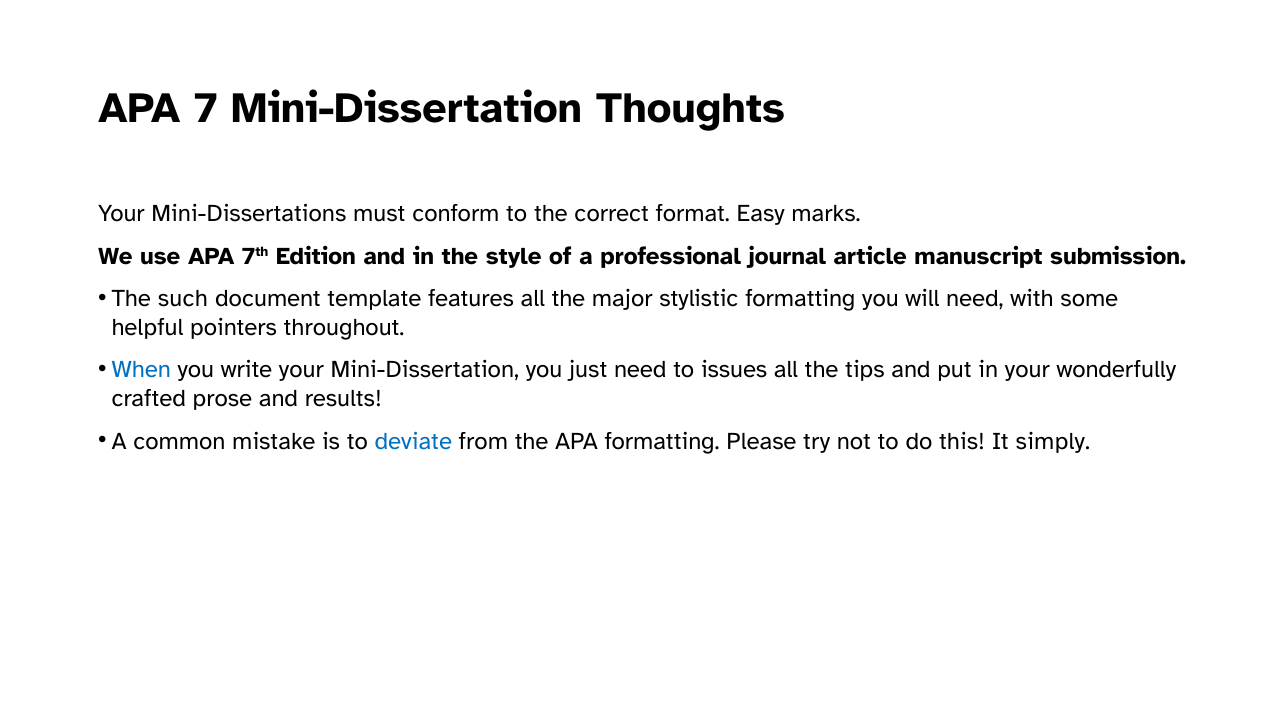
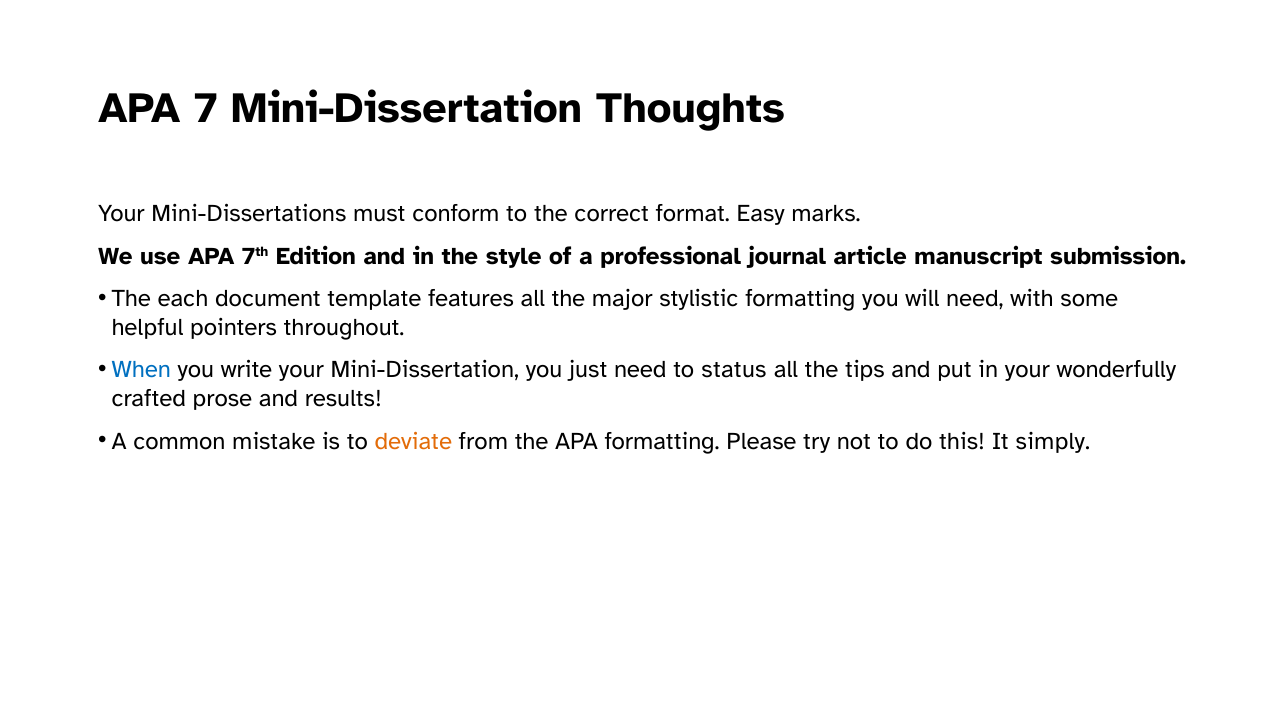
such: such -> each
issues: issues -> status
deviate colour: blue -> orange
